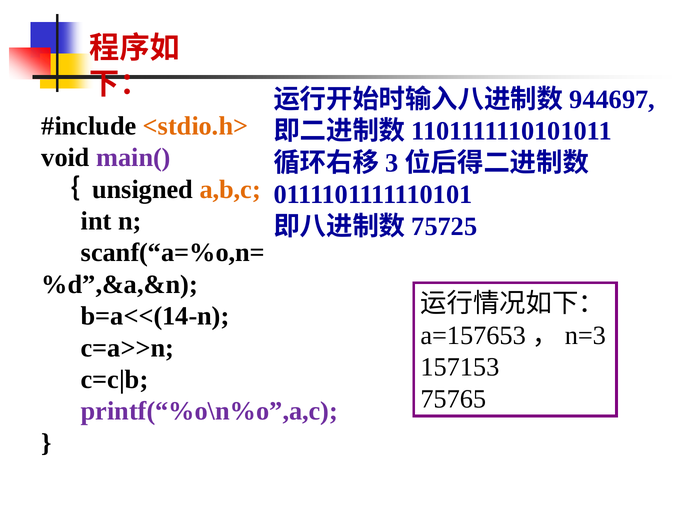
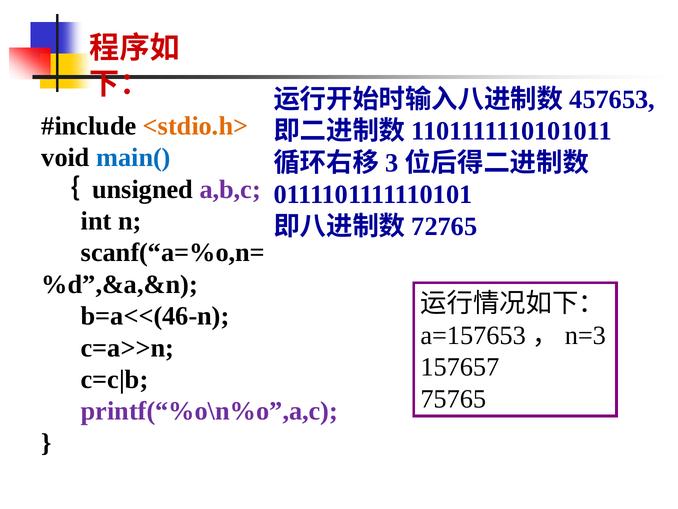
944697: 944697 -> 457653
main( colour: purple -> blue
a,b,c colour: orange -> purple
75725: 75725 -> 72765
b=a<<(14-n: b=a<<(14-n -> b=a<<(46-n
157153: 157153 -> 157657
